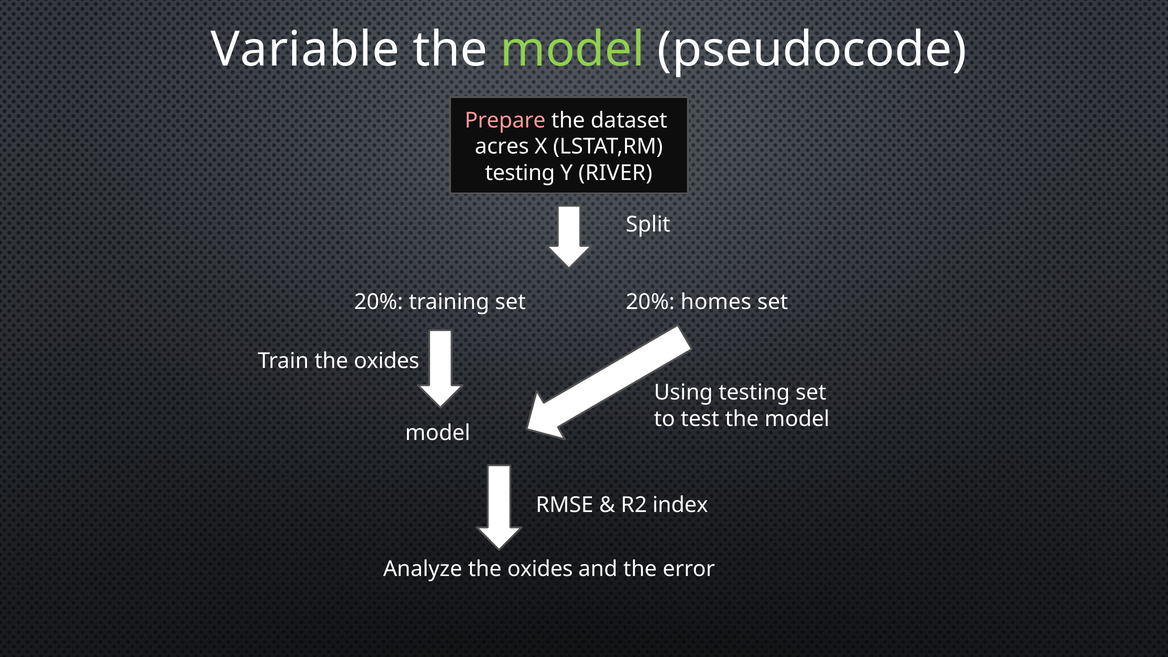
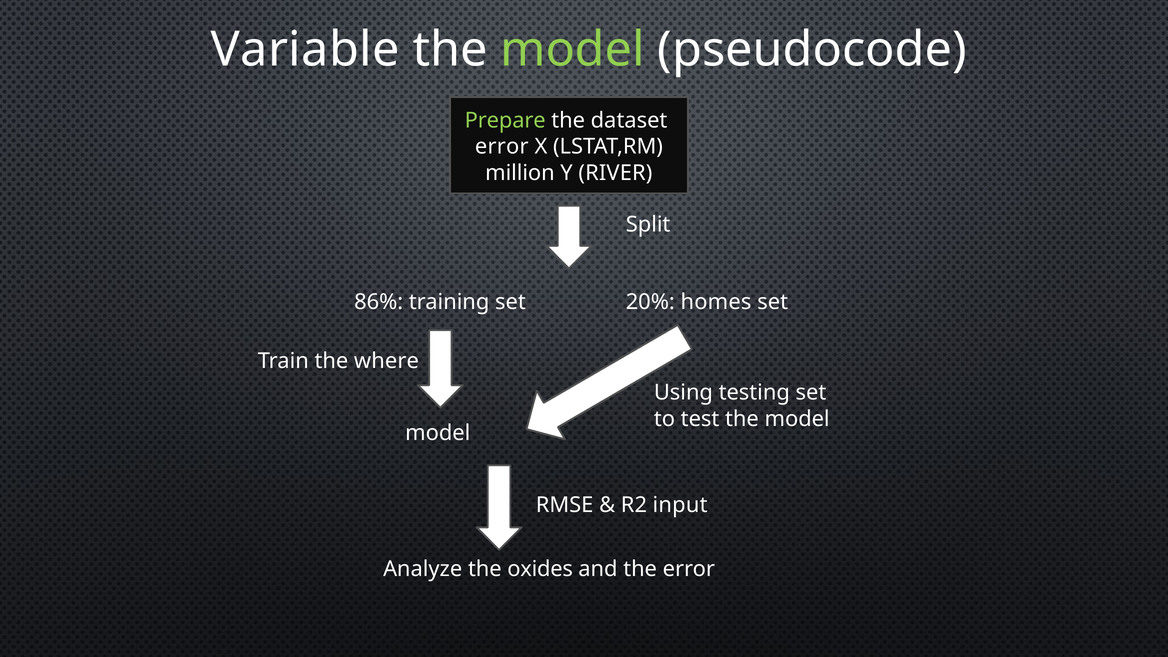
Prepare colour: pink -> light green
acres at (502, 147): acres -> error
testing at (520, 173): testing -> million
20% at (379, 302): 20% -> 86%
Train the oxides: oxides -> where
index: index -> input
